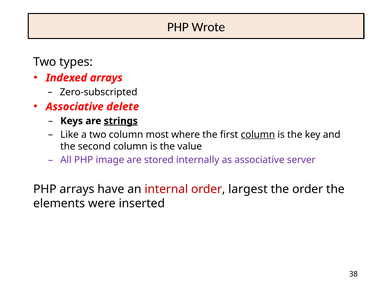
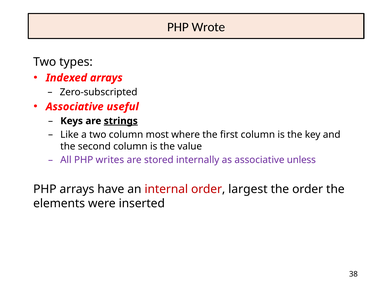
delete: delete -> useful
column at (258, 135) underline: present -> none
image: image -> writes
server: server -> unless
